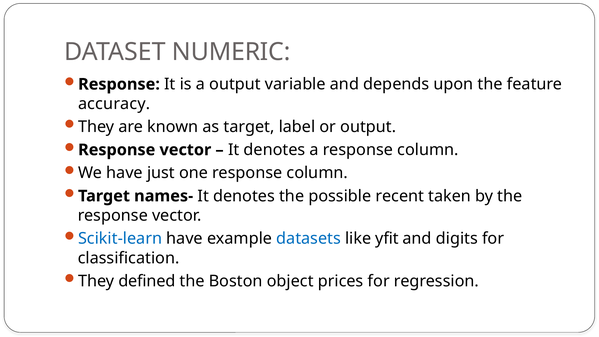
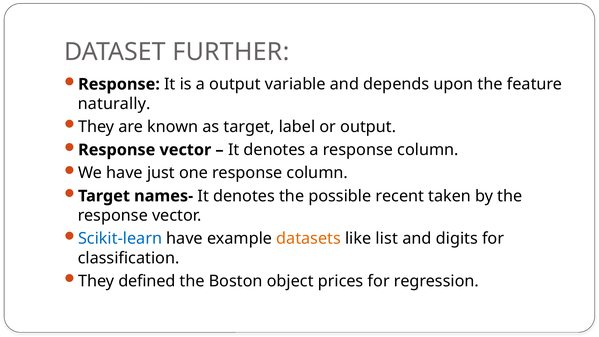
NUMERIC: NUMERIC -> FURTHER
accuracy: accuracy -> naturally
datasets colour: blue -> orange
yfit: yfit -> list
